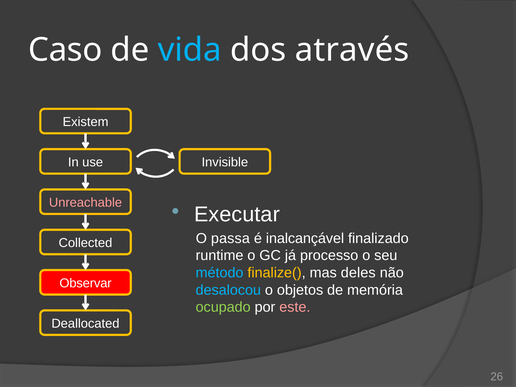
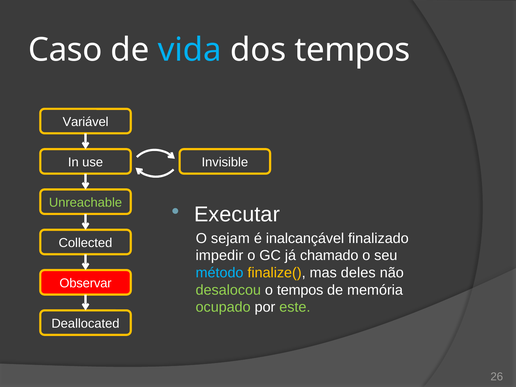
dos através: através -> tempos
Existem: Existem -> Variável
Unreachable colour: pink -> light green
passa: passa -> sejam
runtime: runtime -> impedir
processo: processo -> chamado
desalocou colour: light blue -> light green
o objetos: objetos -> tempos
este colour: pink -> light green
